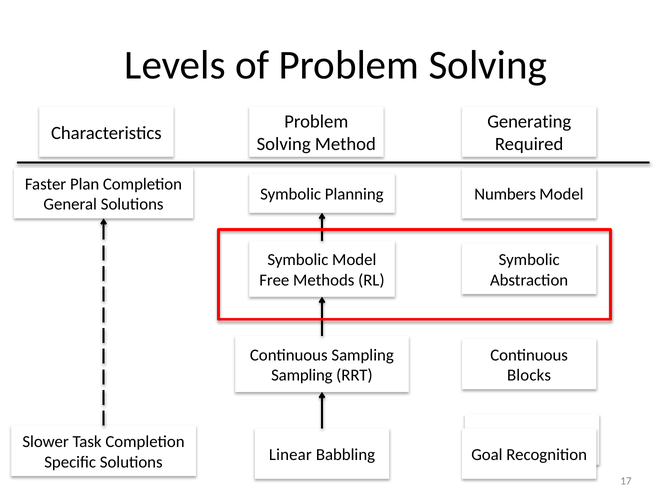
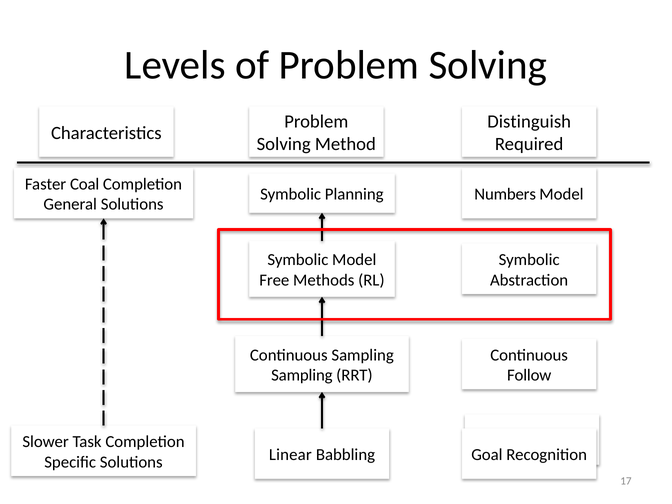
Generating: Generating -> Distinguish
Plan: Plan -> Coal
Blocks: Blocks -> Follow
